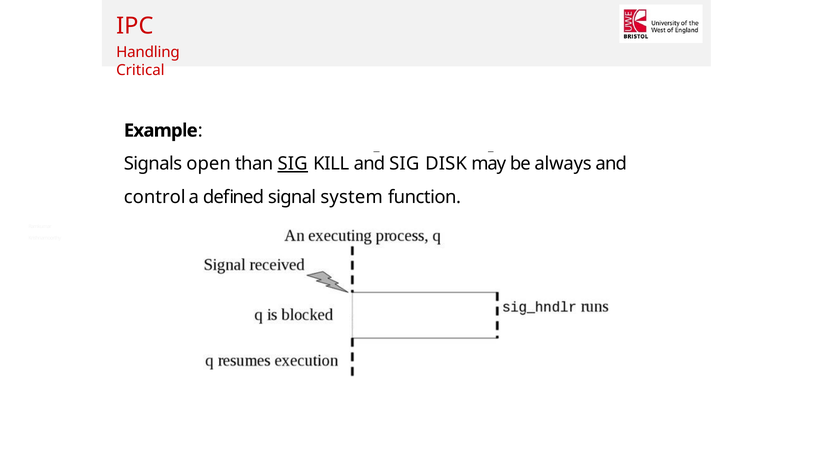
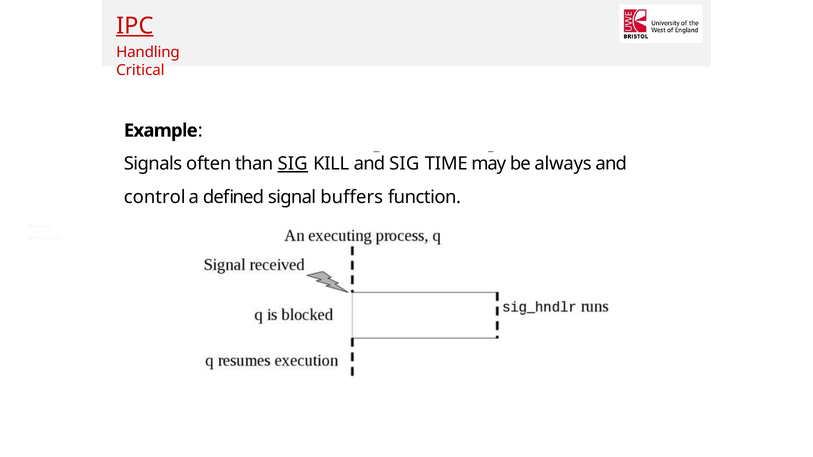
IPC underline: none -> present
open: open -> often
DISK: DISK -> TIME
system: system -> buffers
